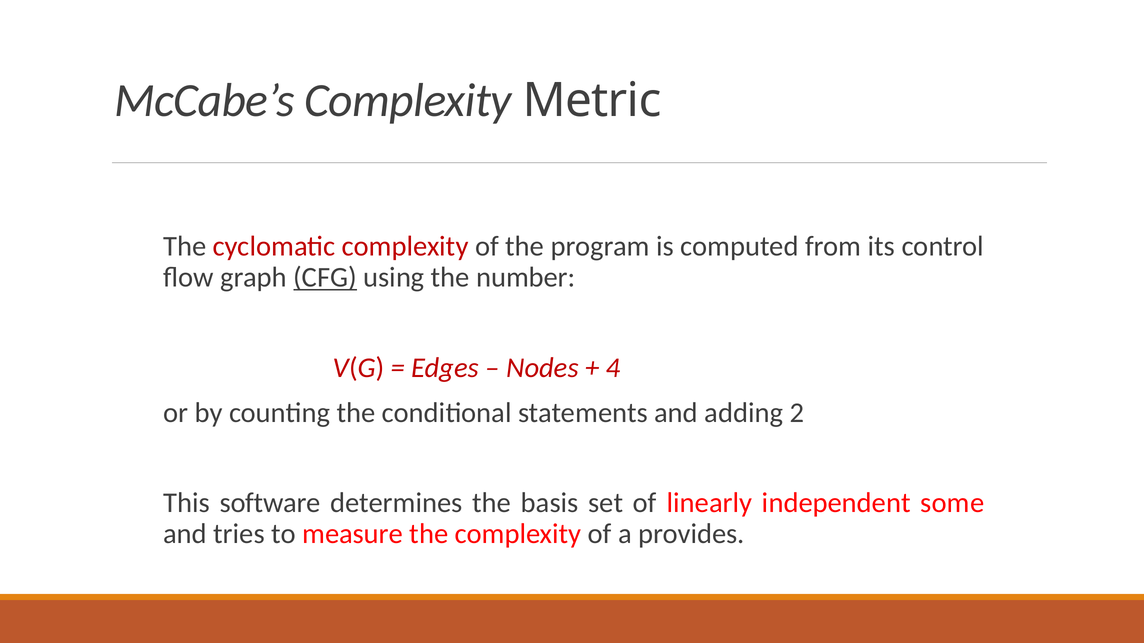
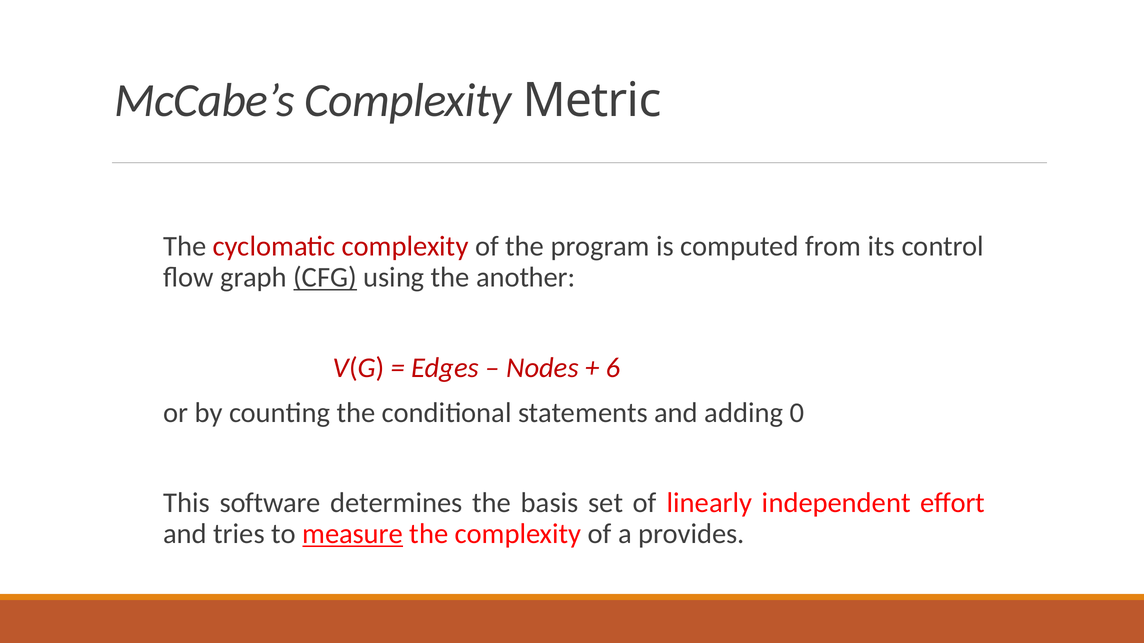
number: number -> another
4: 4 -> 6
2: 2 -> 0
some: some -> effort
measure underline: none -> present
